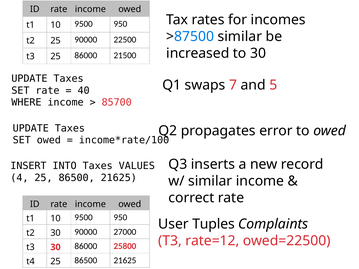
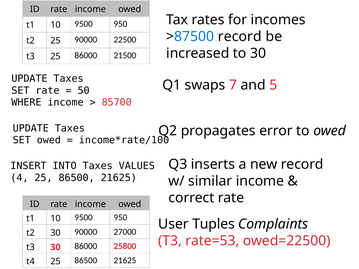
>87500 similar: similar -> record
40: 40 -> 50
rate=12: rate=12 -> rate=53
